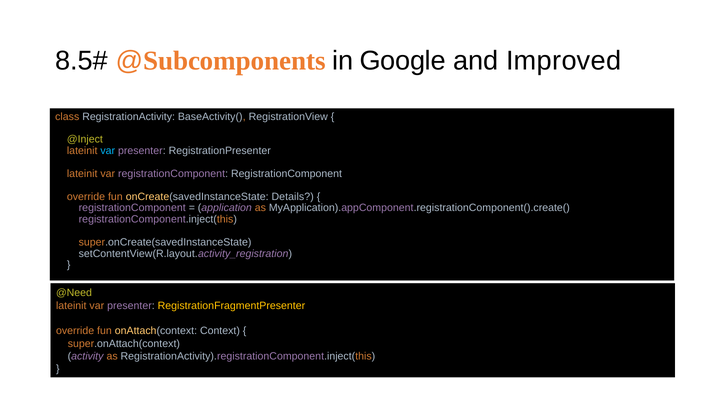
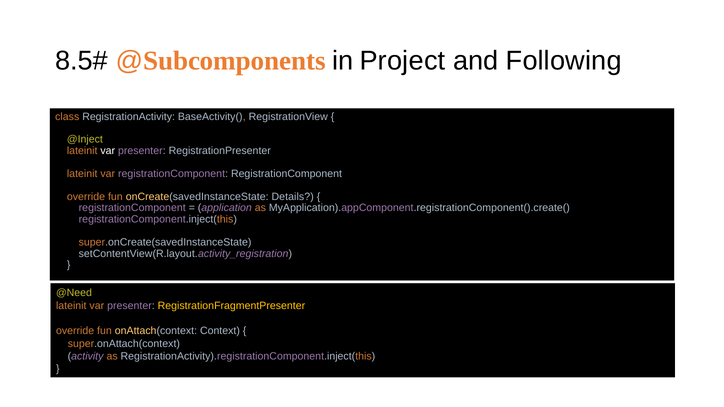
Google: Google -> Project
Improved: Improved -> Following
var at (108, 151) colour: light blue -> white
